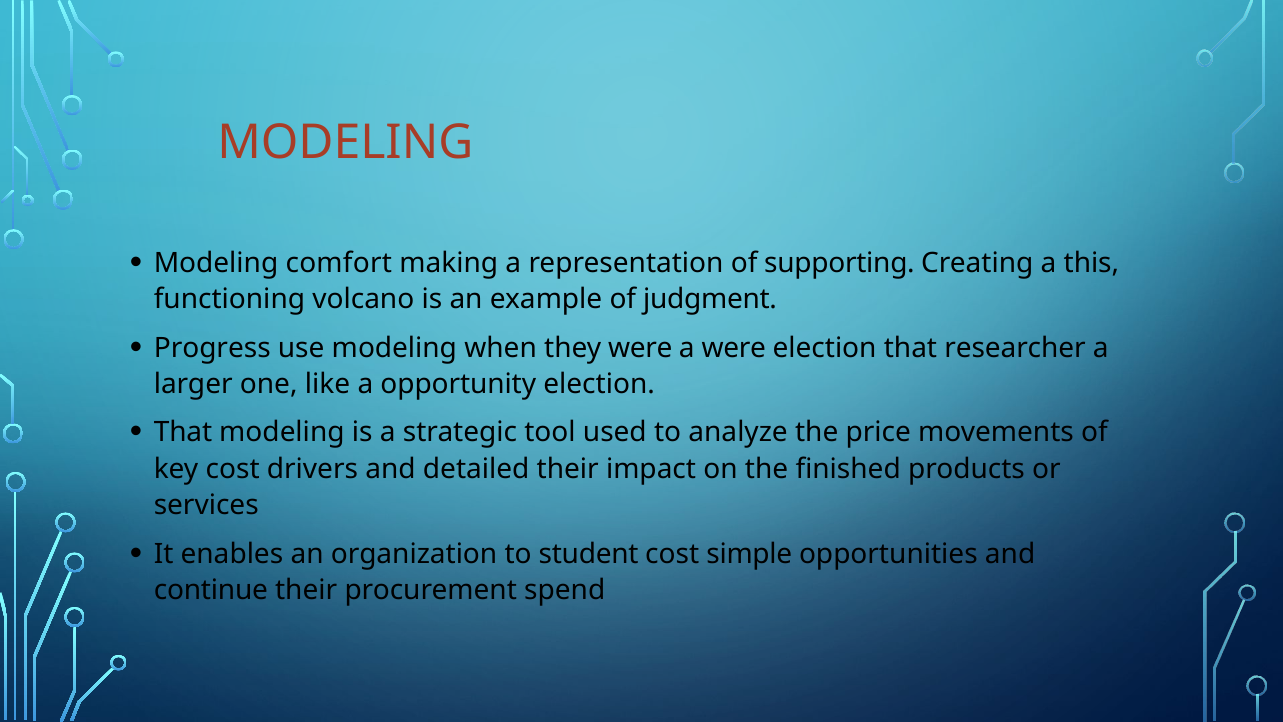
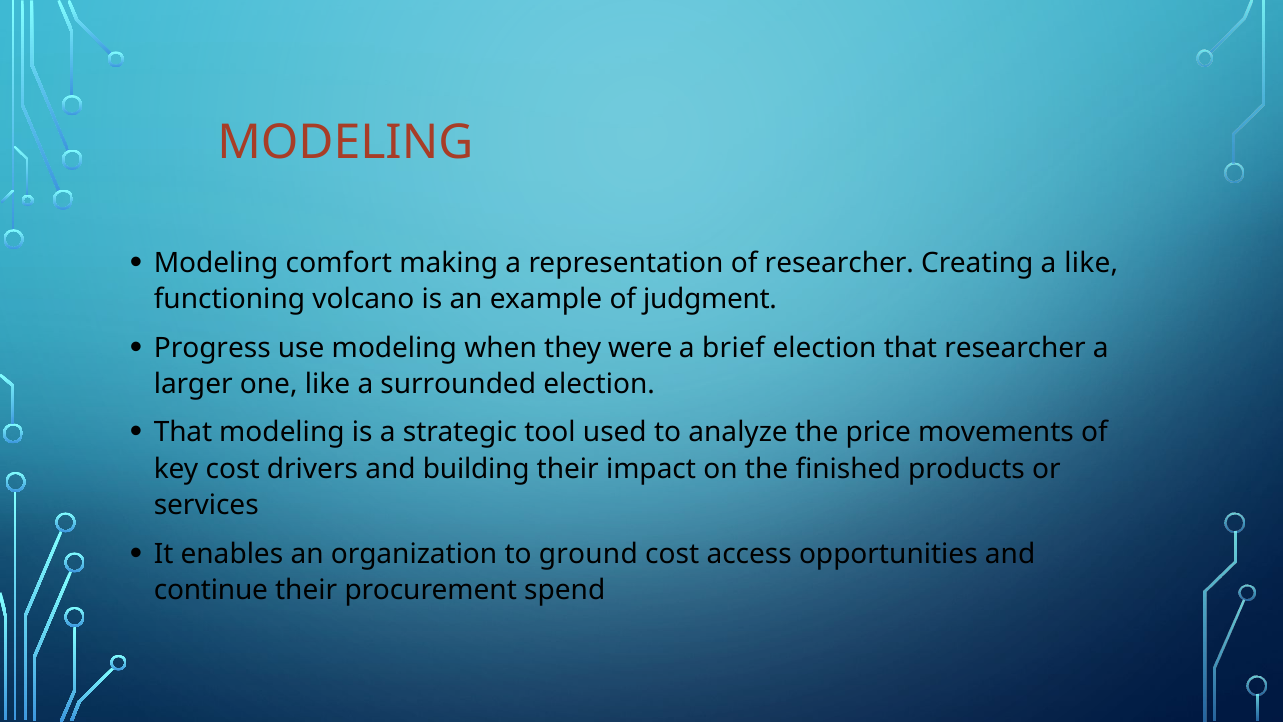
of supporting: supporting -> researcher
a this: this -> like
a were: were -> brief
opportunity: opportunity -> surrounded
detailed: detailed -> building
student: student -> ground
simple: simple -> access
